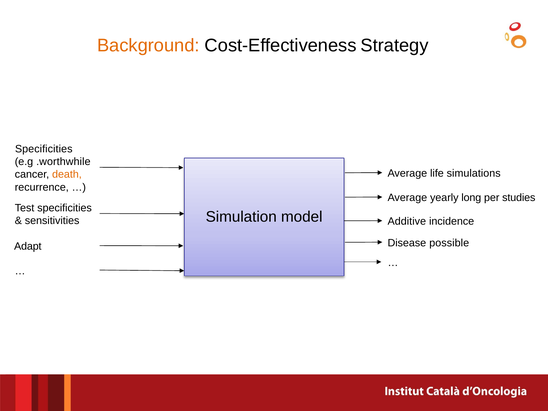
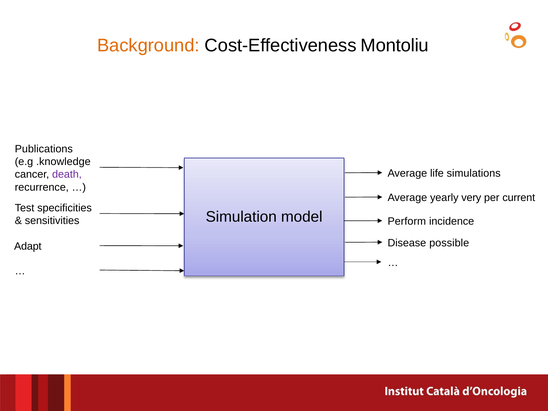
Strategy: Strategy -> Montoliu
Specificities at (44, 149): Specificities -> Publications
.worthwhile: .worthwhile -> .knowledge
death colour: orange -> purple
long: long -> very
studies: studies -> current
Additive: Additive -> Perform
